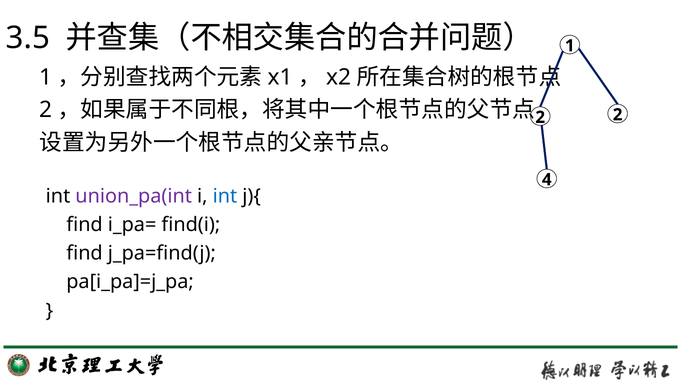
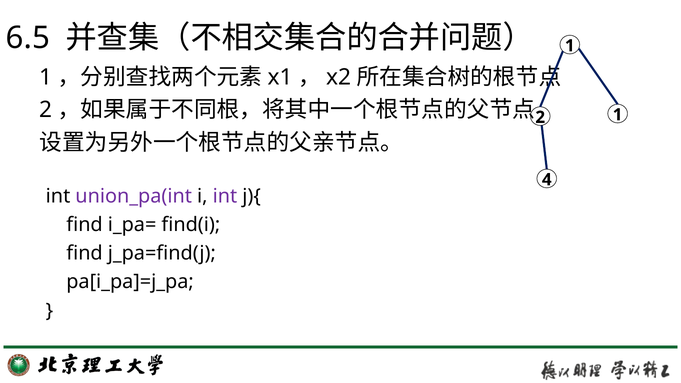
3.5: 3.5 -> 6.5
2 at (618, 115): 2 -> 1
int at (225, 196) colour: blue -> purple
